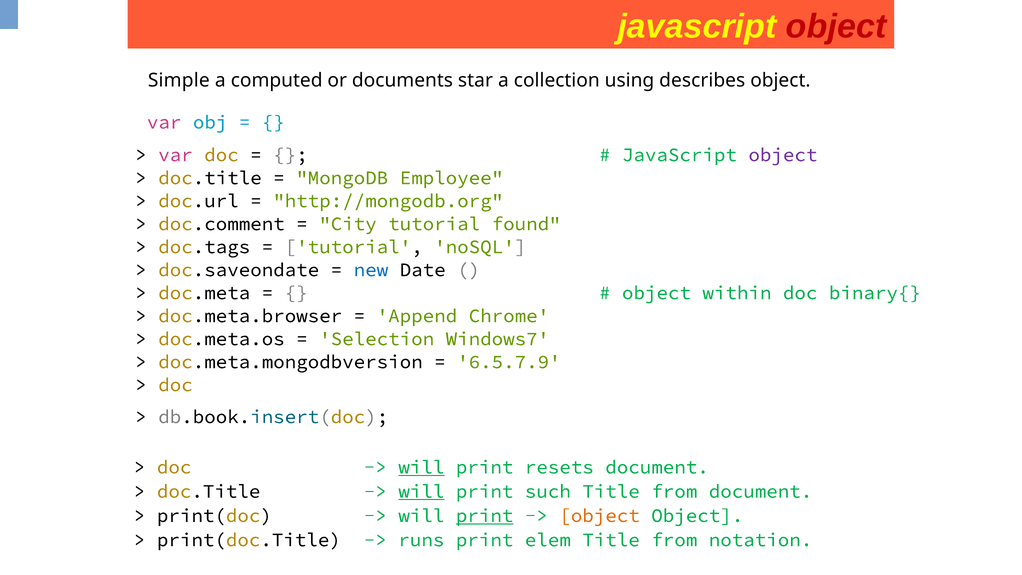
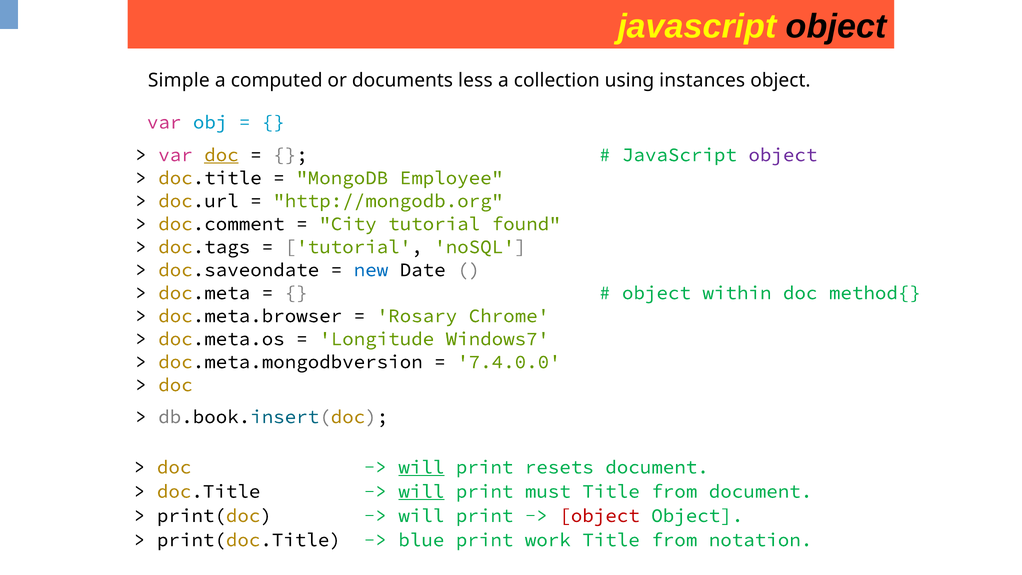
object at (836, 27) colour: red -> black
star: star -> less
describes: describes -> instances
doc at (221, 155) underline: none -> present
binary{: binary{ -> method{
Append: Append -> Rosary
Selection: Selection -> Longitude
6.5.7.9: 6.5.7.9 -> 7.4.0.0
such: such -> must
print at (485, 516) underline: present -> none
object at (600, 516) colour: orange -> red
runs: runs -> blue
elem: elem -> work
